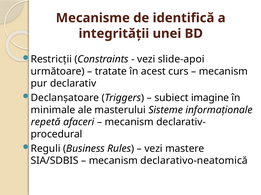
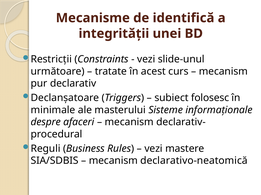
slide-apoi: slide-apoi -> slide-unul
imagine: imagine -> folosesc
repetă: repetă -> despre
